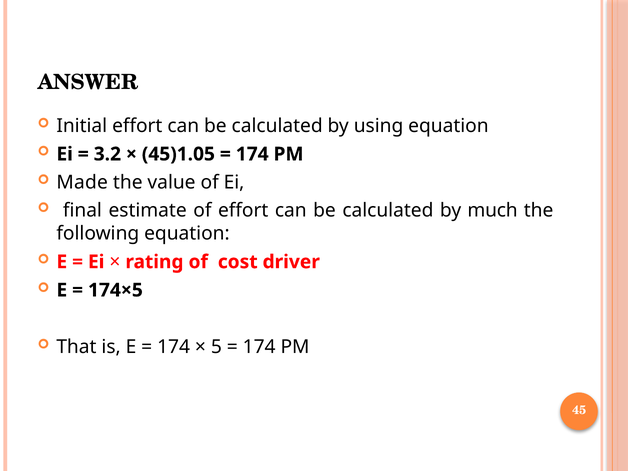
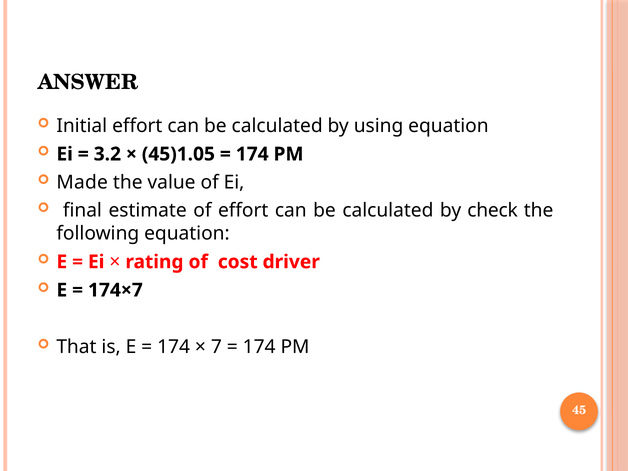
much: much -> check
174×5: 174×5 -> 174×7
5: 5 -> 7
